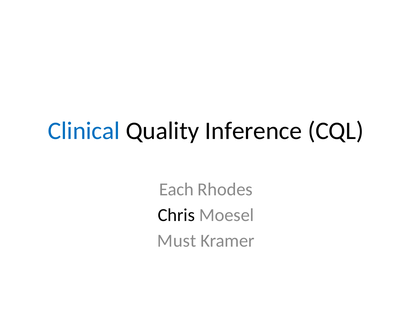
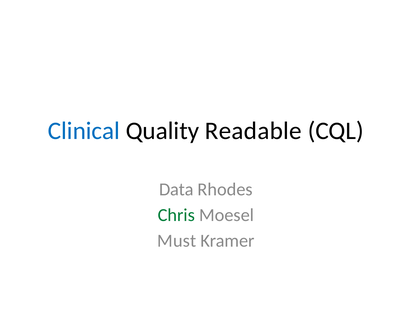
Inference: Inference -> Readable
Each: Each -> Data
Chris colour: black -> green
